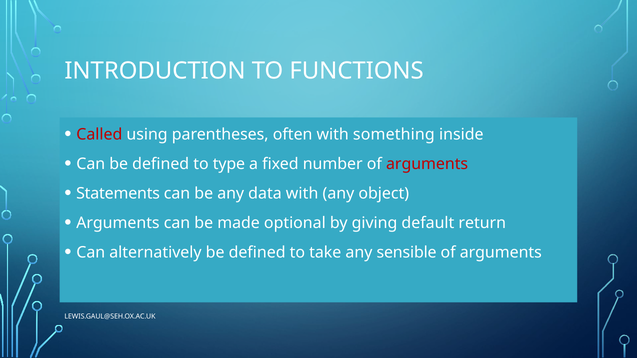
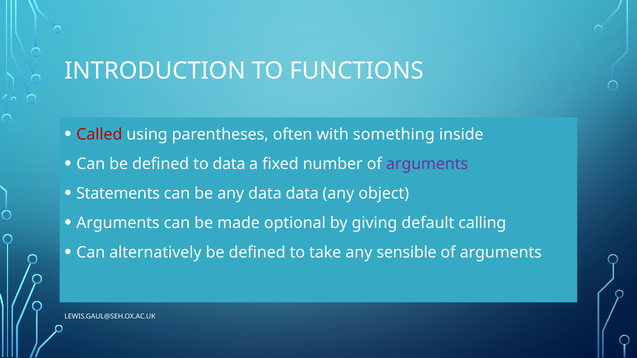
to type: type -> data
arguments at (427, 164) colour: red -> purple
data with: with -> data
return: return -> calling
